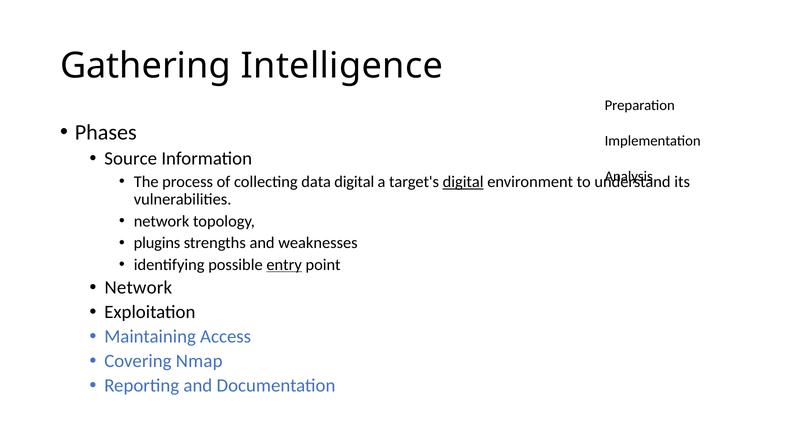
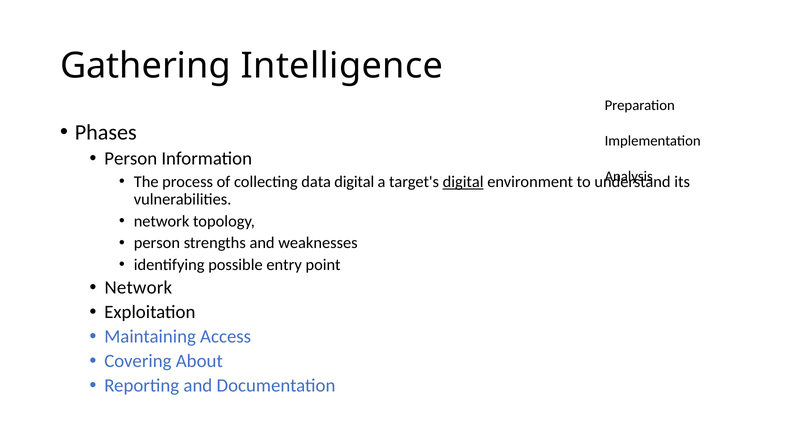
Source at (131, 159): Source -> Person
plugins at (157, 243): plugins -> person
entry underline: present -> none
Nmap: Nmap -> About
